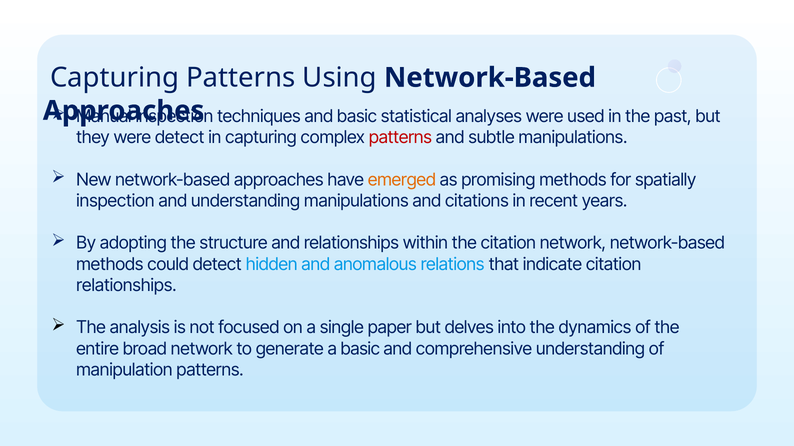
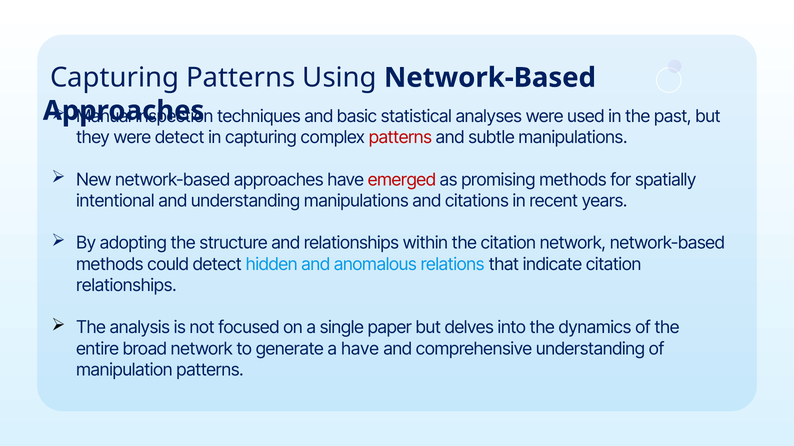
emerged colour: orange -> red
inspection at (115, 201): inspection -> intentional
a basic: basic -> have
